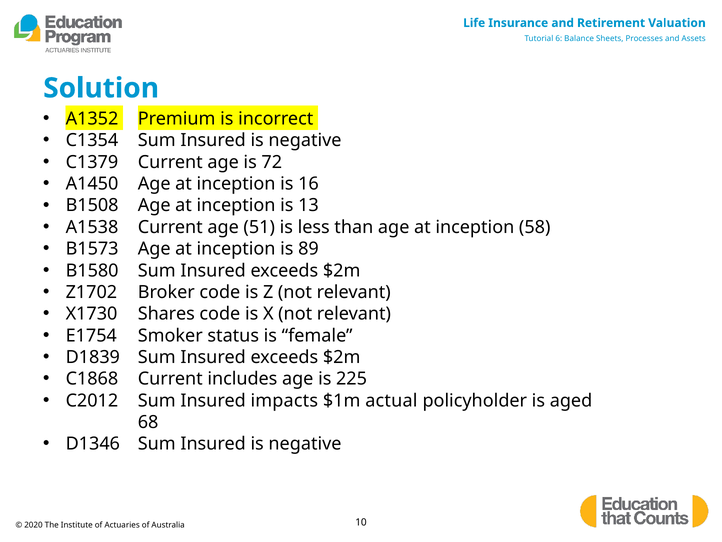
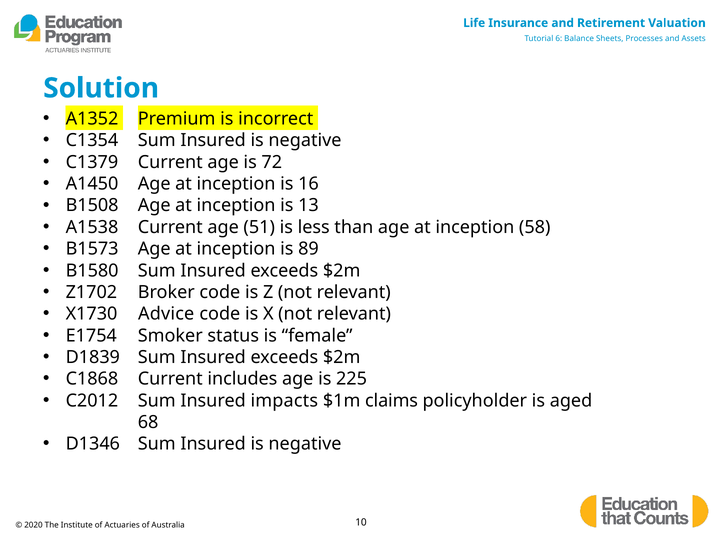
Shares: Shares -> Advice
actual: actual -> claims
